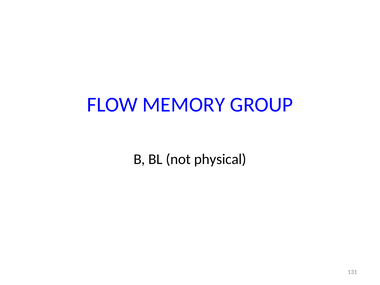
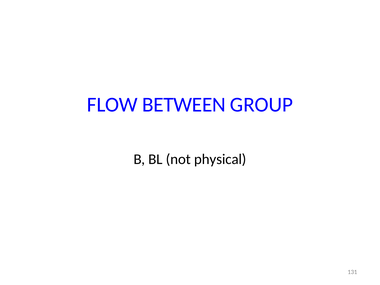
MEMORY: MEMORY -> BETWEEN
